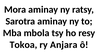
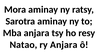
Mba mbola: mbola -> anjara
Tokoa: Tokoa -> Natao
